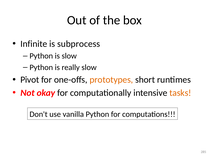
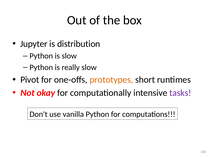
Infinite: Infinite -> Jupyter
subprocess: subprocess -> distribution
tasks colour: orange -> purple
